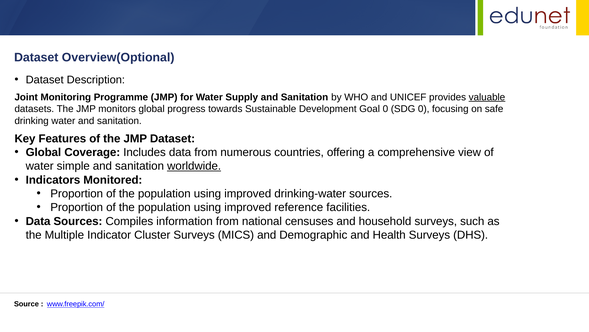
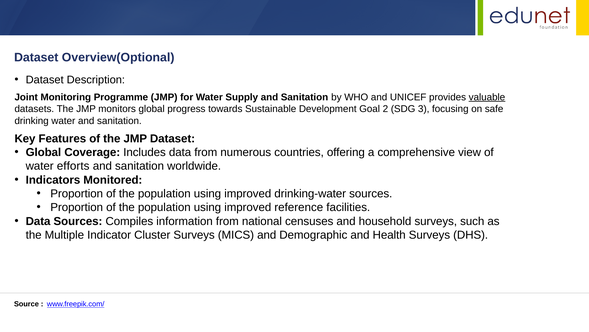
Goal 0: 0 -> 2
SDG 0: 0 -> 3
simple: simple -> efforts
worldwide underline: present -> none
